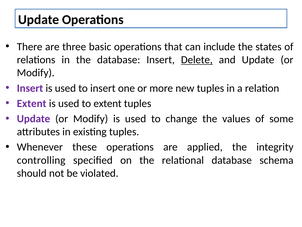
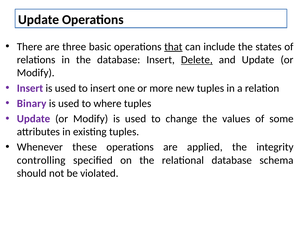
that underline: none -> present
Extent at (32, 103): Extent -> Binary
to extent: extent -> where
